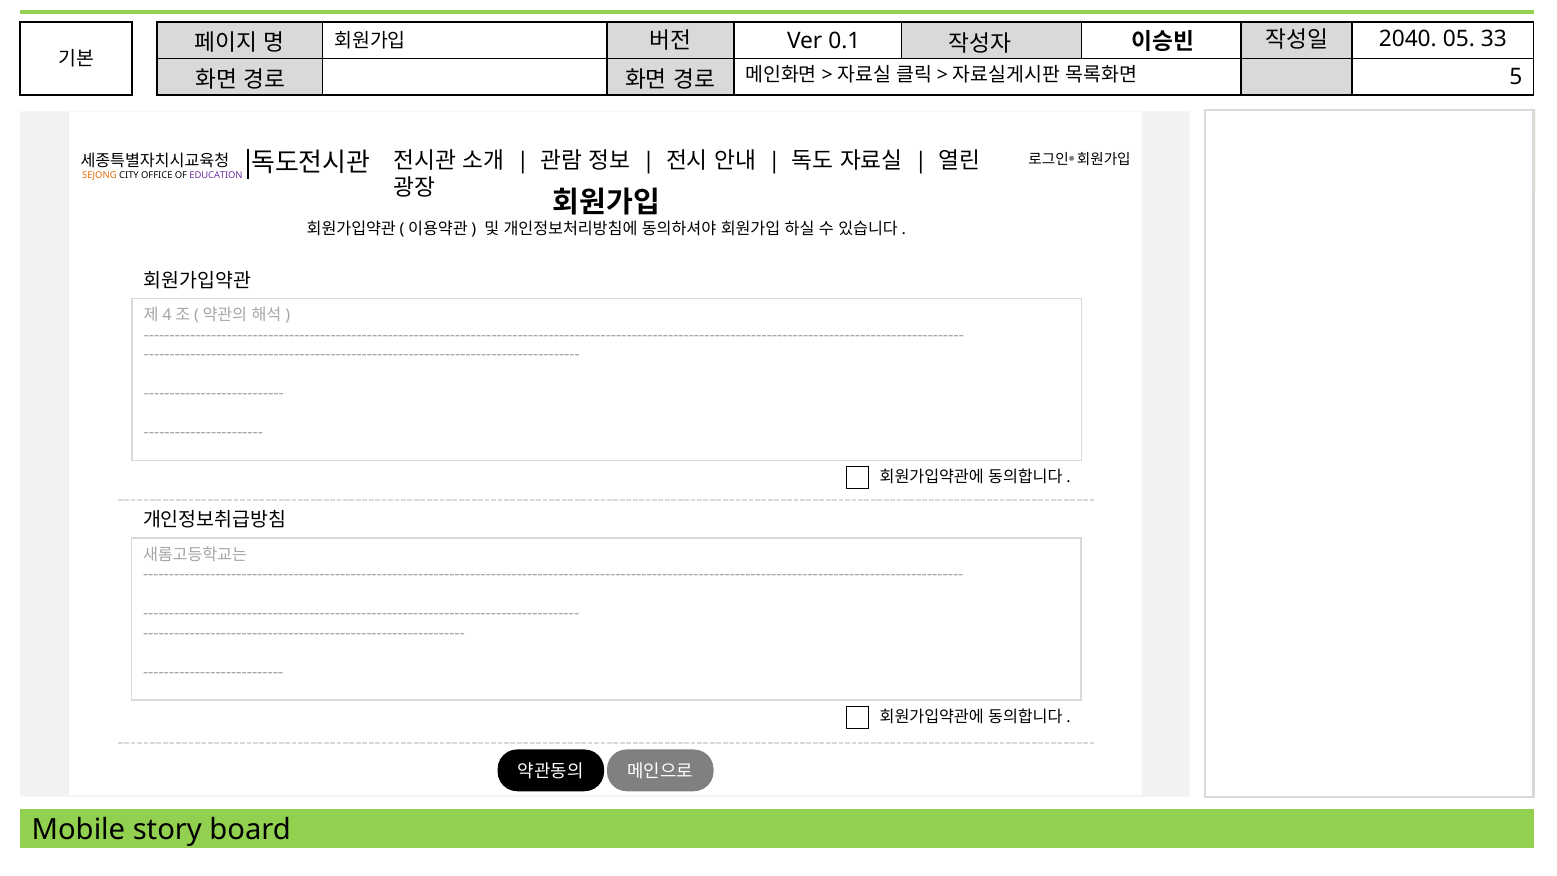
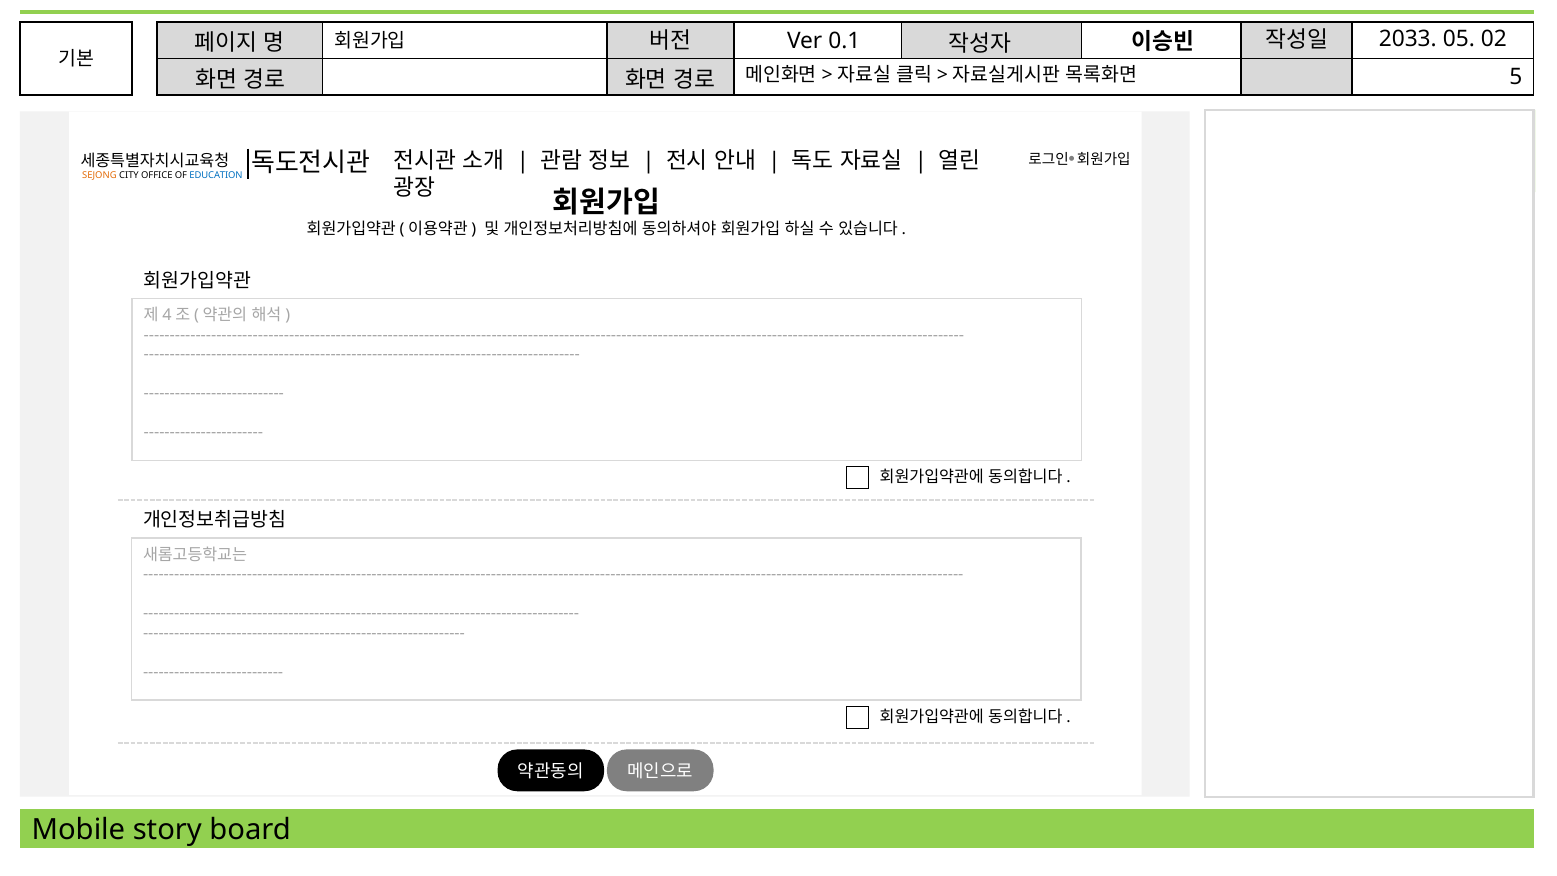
2040: 2040 -> 2033
33: 33 -> 02
EDUCATION colour: purple -> blue
